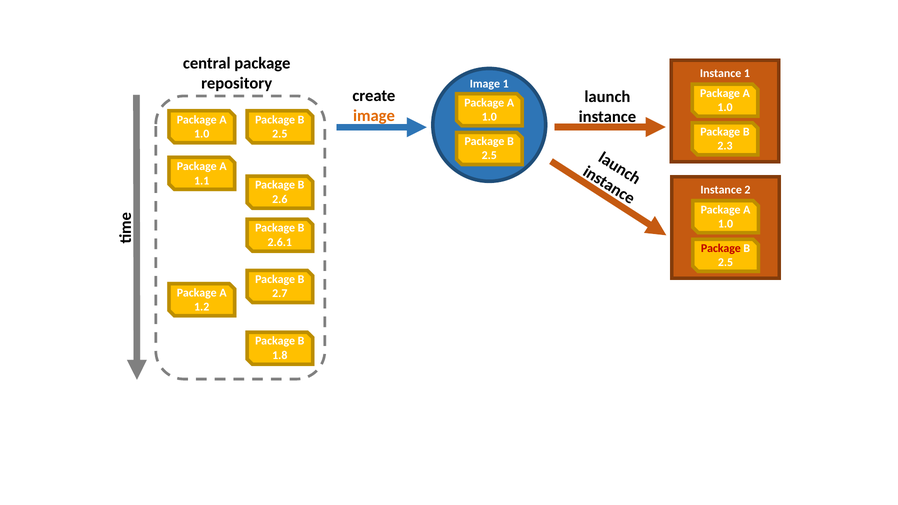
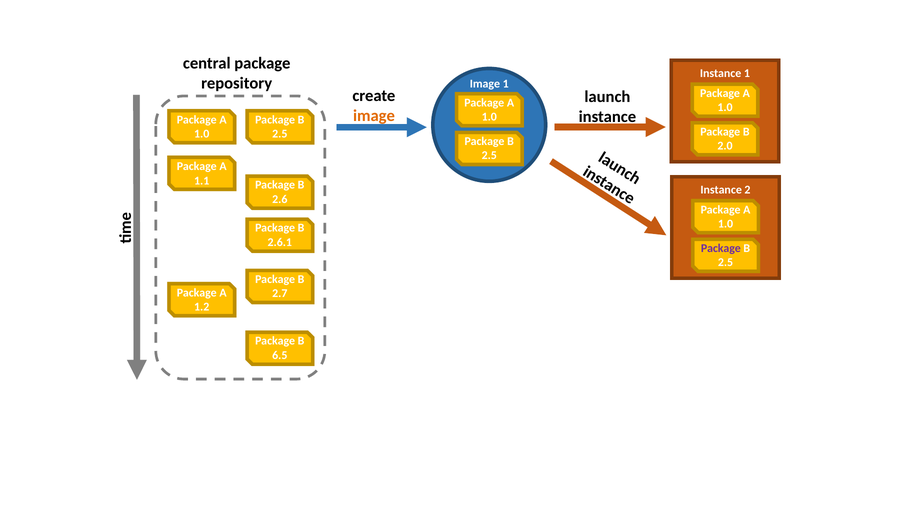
2.3: 2.3 -> 2.0
Package at (721, 248) colour: red -> purple
1.8: 1.8 -> 6.5
